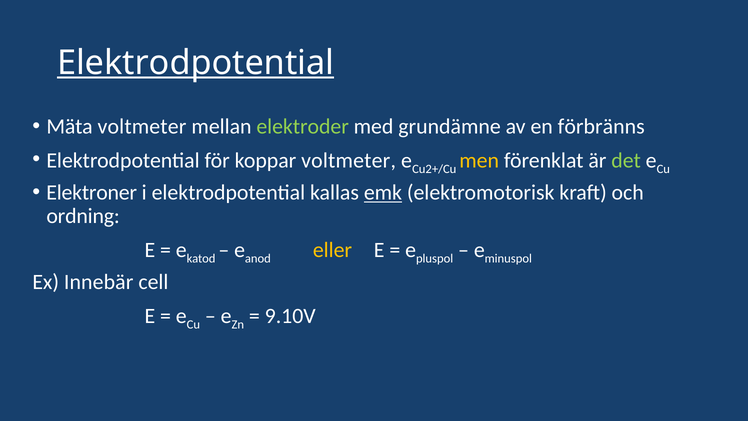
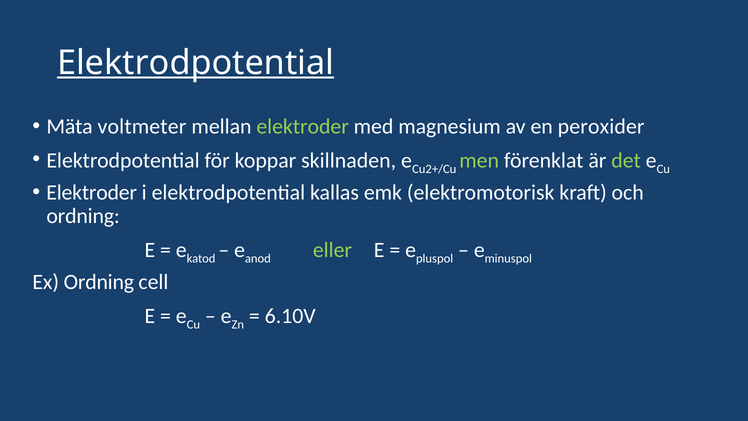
grundämne: grundämne -> magnesium
förbränns: förbränns -> peroxider
koppar voltmeter: voltmeter -> skillnaden
men colour: yellow -> light green
Elektroner at (92, 192): Elektroner -> Elektroder
emk underline: present -> none
eller colour: yellow -> light green
Ex Innebär: Innebär -> Ordning
9.10V: 9.10V -> 6.10V
